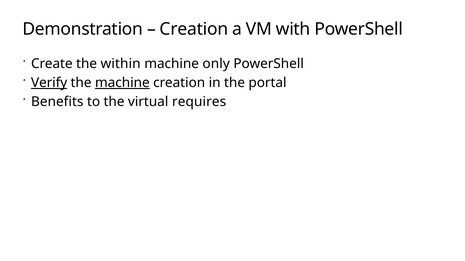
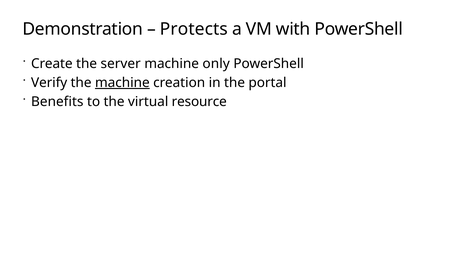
Creation at (194, 29): Creation -> Protects
within: within -> server
Verify underline: present -> none
requires: requires -> resource
